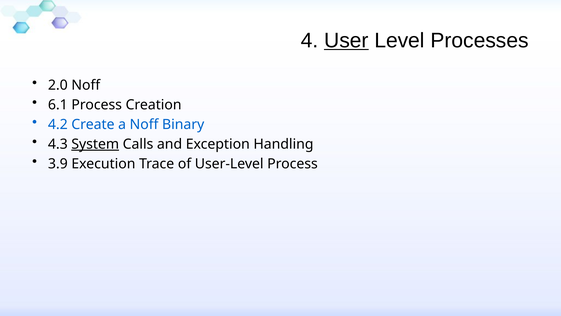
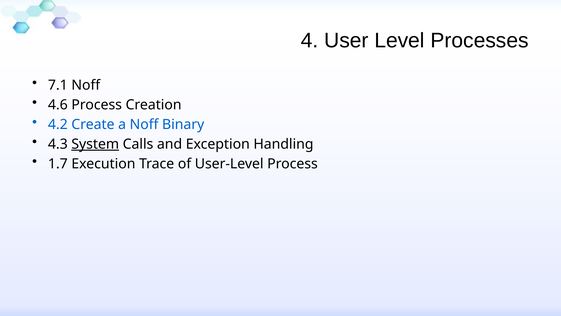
User underline: present -> none
2.0: 2.0 -> 7.1
6.1: 6.1 -> 4.6
3.9: 3.9 -> 1.7
